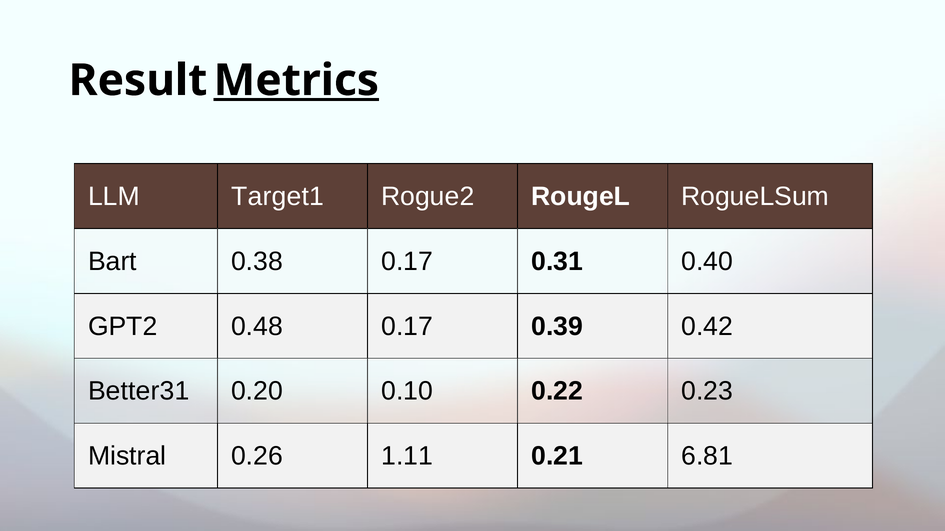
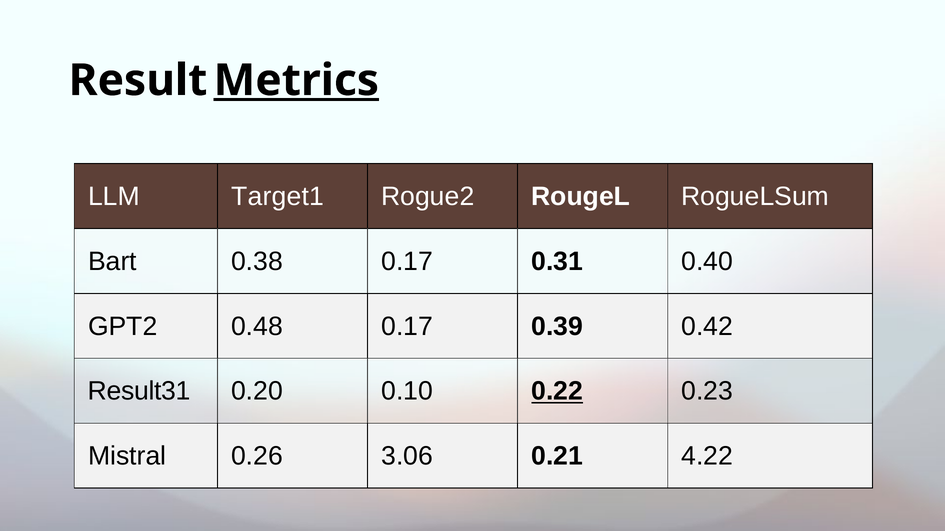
Better31: Better31 -> Result31
0.22 underline: none -> present
1.11: 1.11 -> 3.06
6.81: 6.81 -> 4.22
